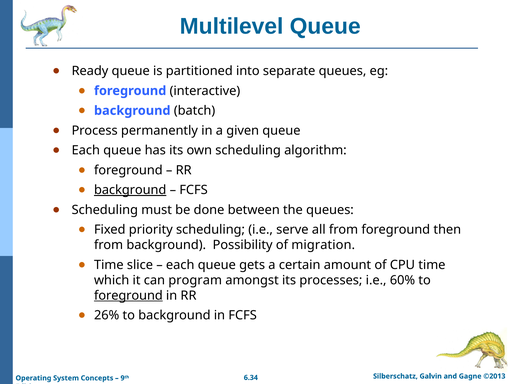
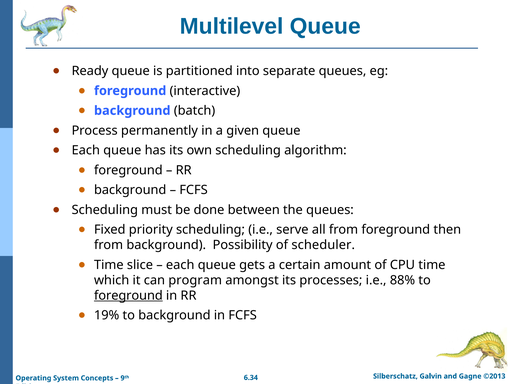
background at (130, 190) underline: present -> none
migration: migration -> scheduler
60%: 60% -> 88%
26%: 26% -> 19%
